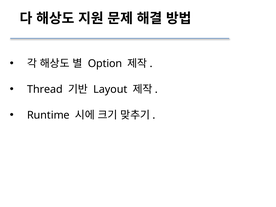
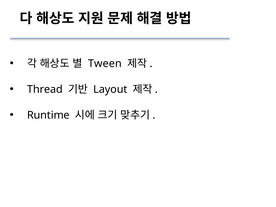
Option: Option -> Tween
